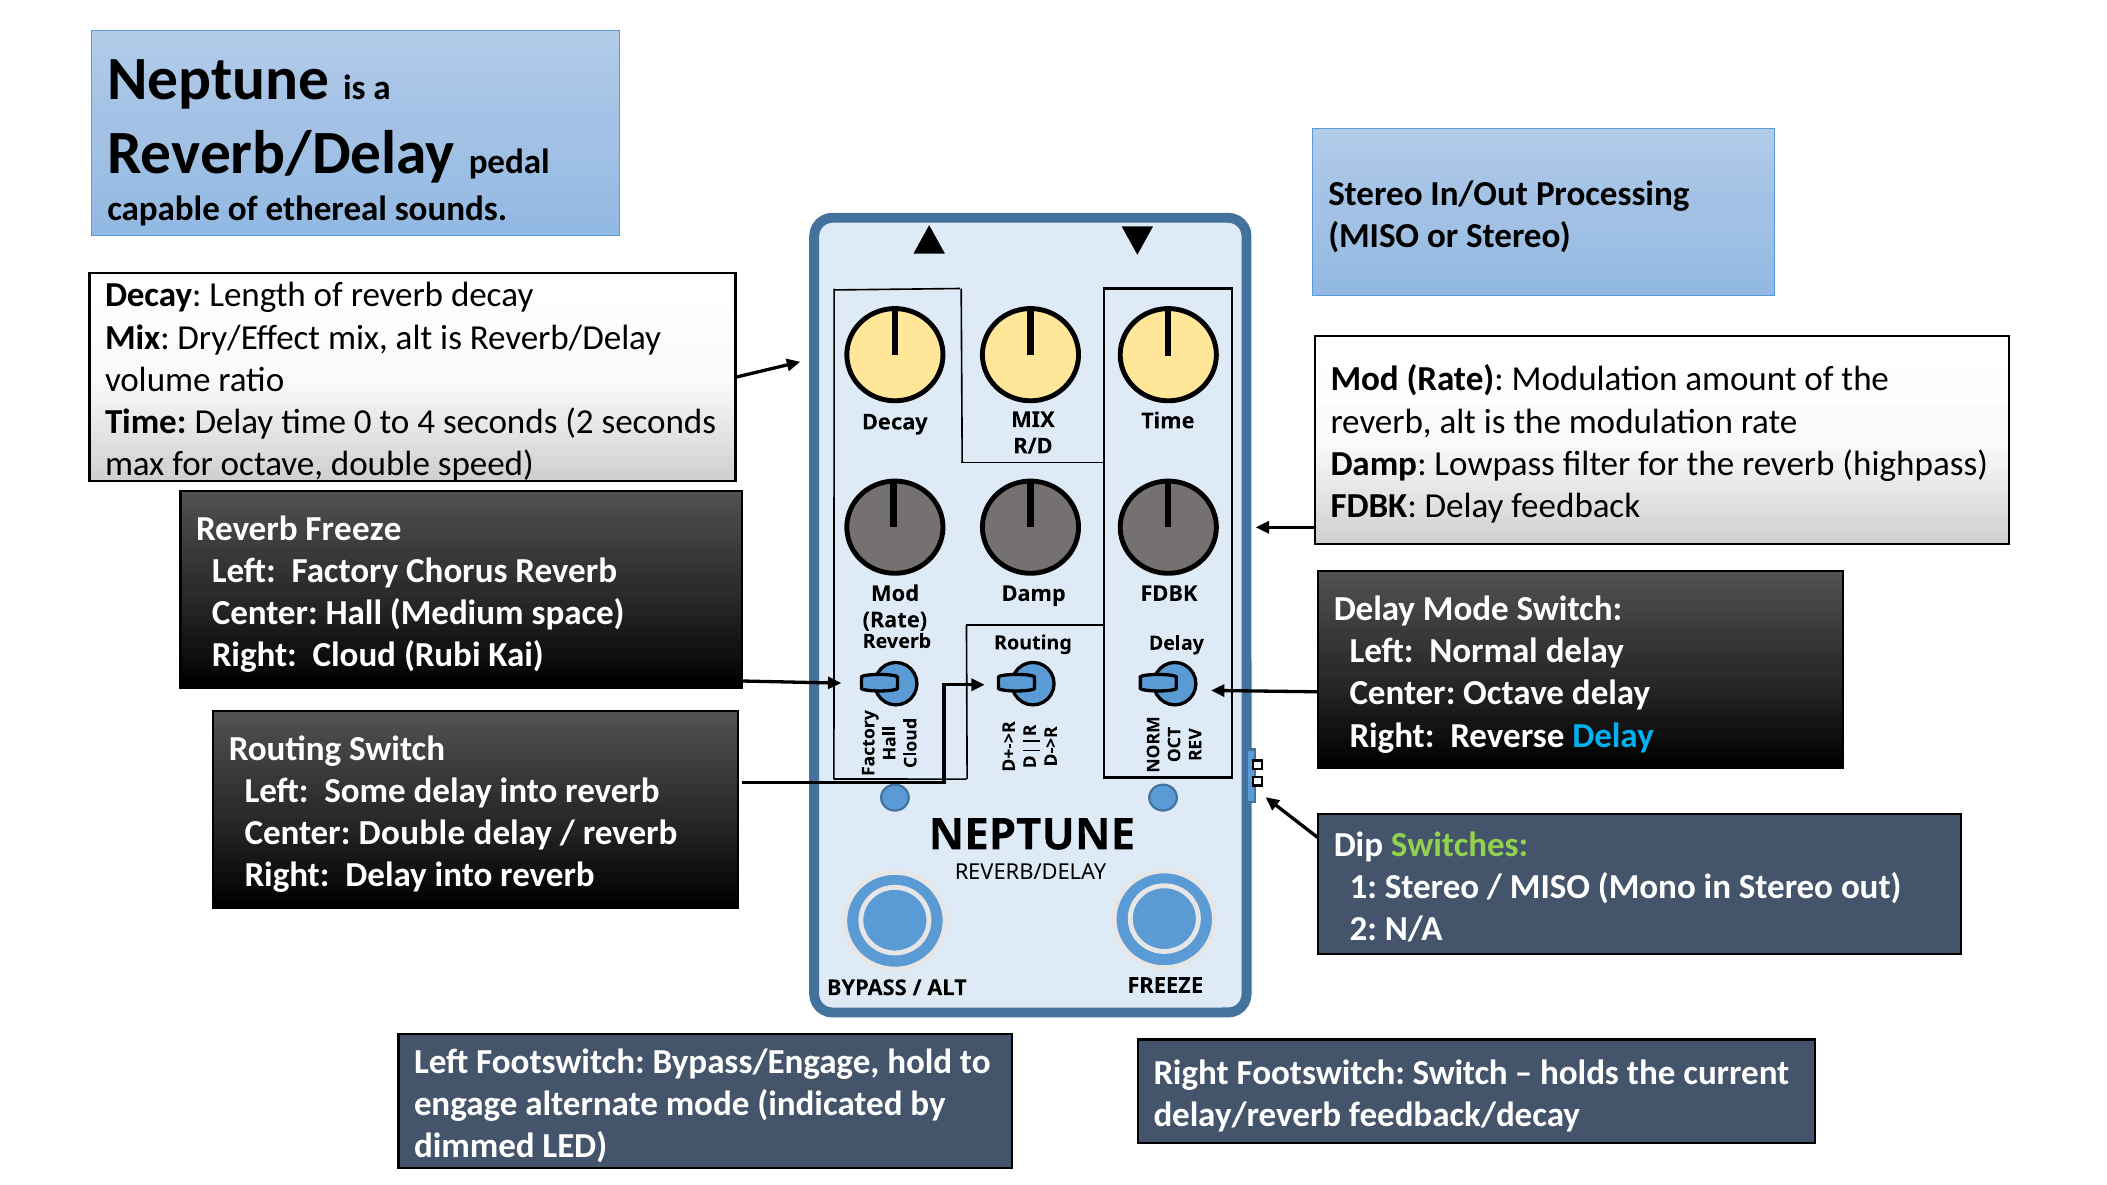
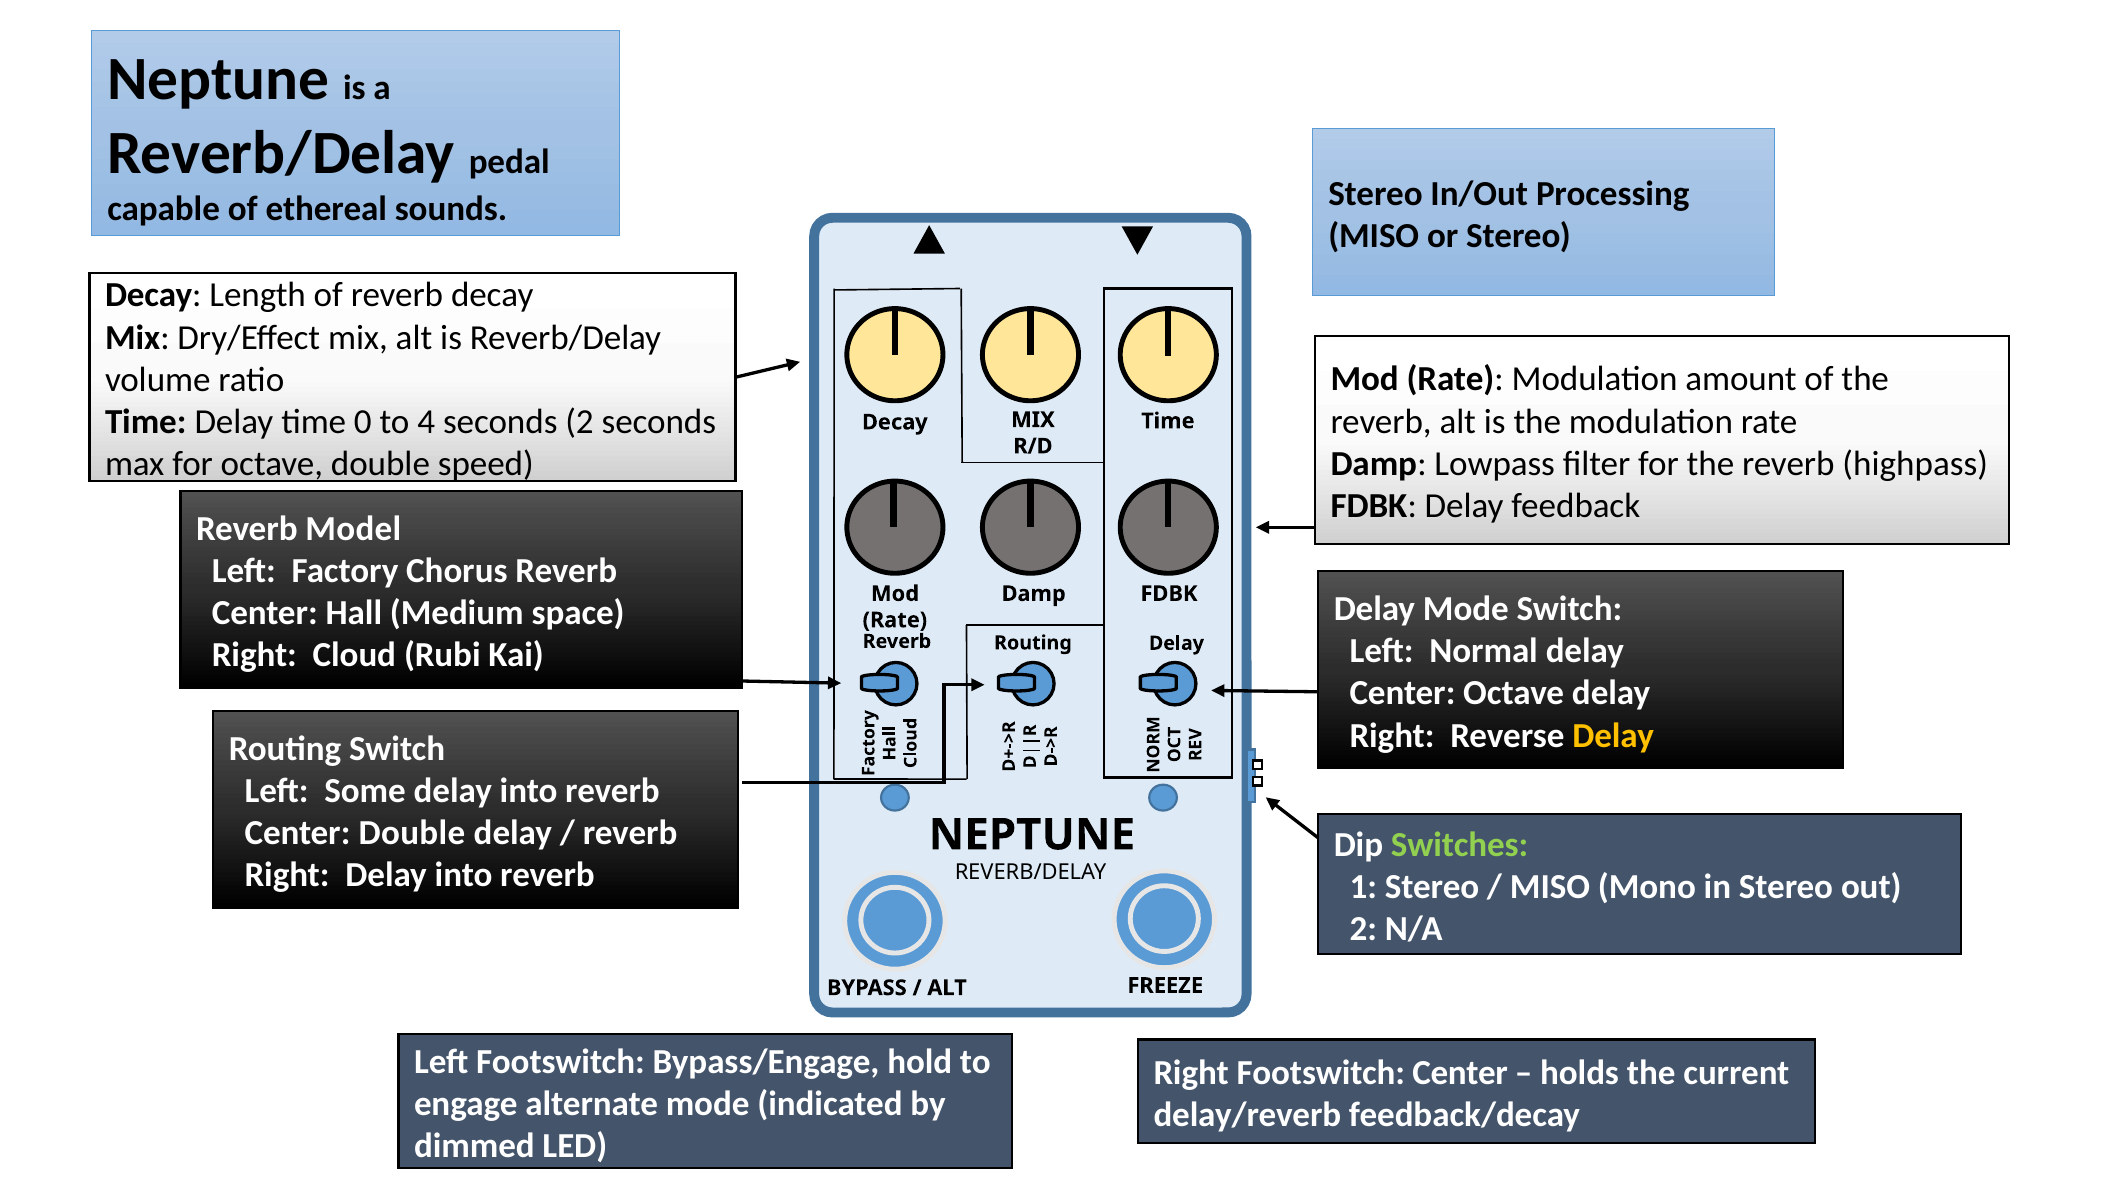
Reverb Freeze: Freeze -> Model
Delay at (1613, 736) colour: light blue -> yellow
Footswitch Switch: Switch -> Center
